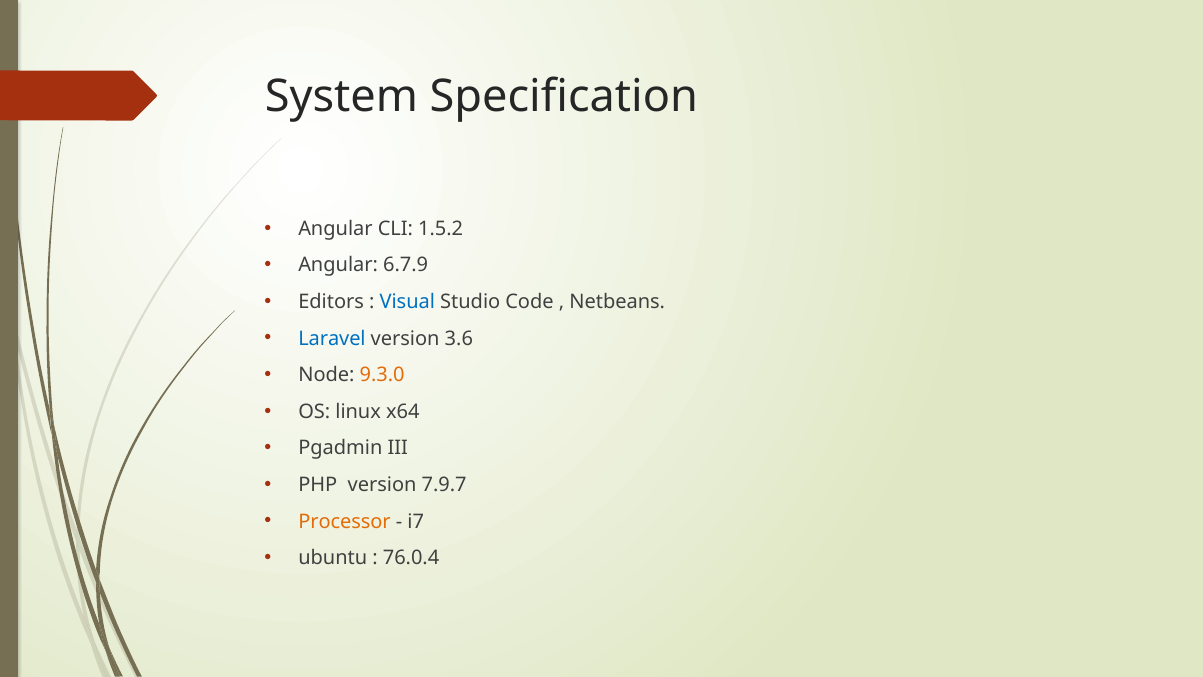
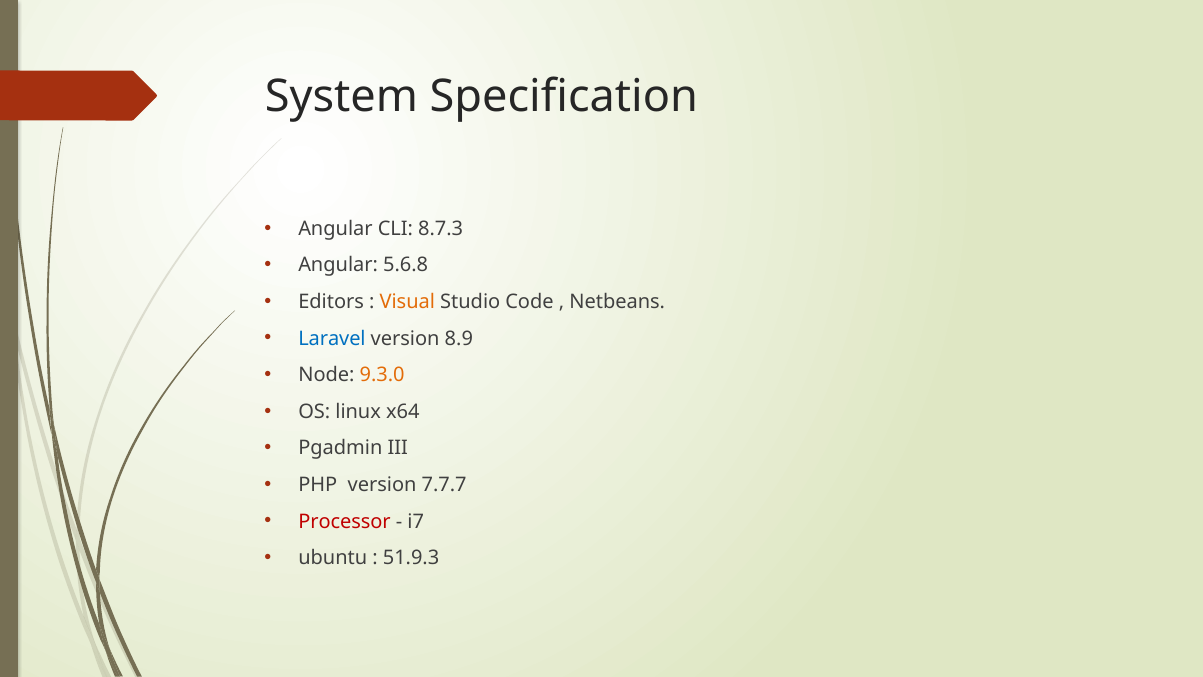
1.5.2: 1.5.2 -> 8.7.3
6.7.9: 6.7.9 -> 5.6.8
Visual colour: blue -> orange
3.6: 3.6 -> 8.9
7.9.7: 7.9.7 -> 7.7.7
Processor colour: orange -> red
76.0.4: 76.0.4 -> 51.9.3
